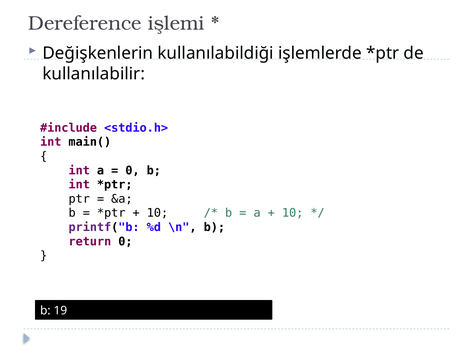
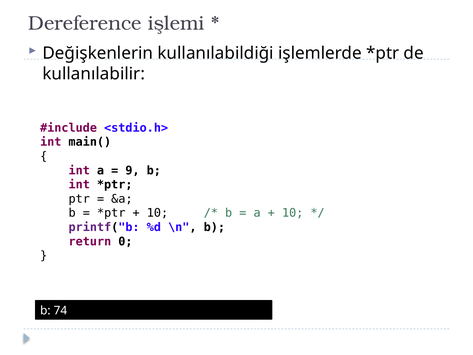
0 at (132, 170): 0 -> 9
19: 19 -> 74
